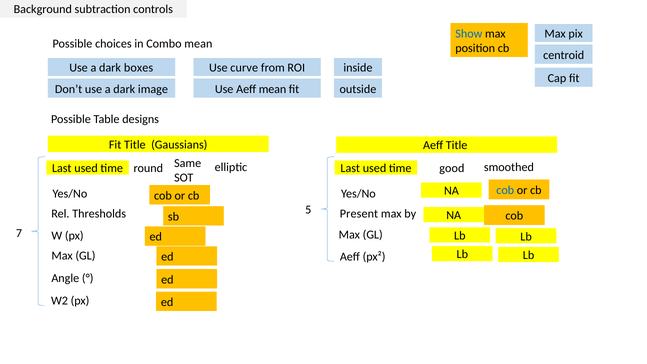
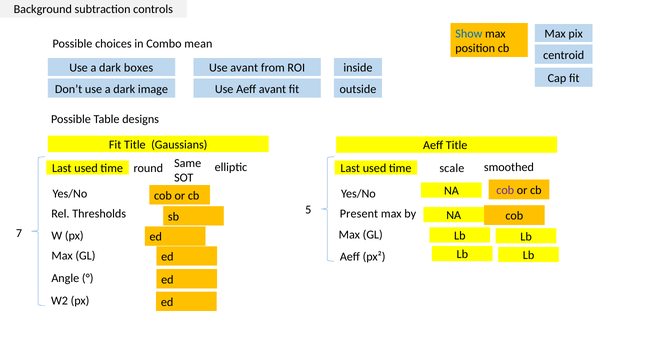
Use curve: curve -> avant
Aeff mean: mean -> avant
good: good -> scale
cob at (505, 190) colour: blue -> purple
